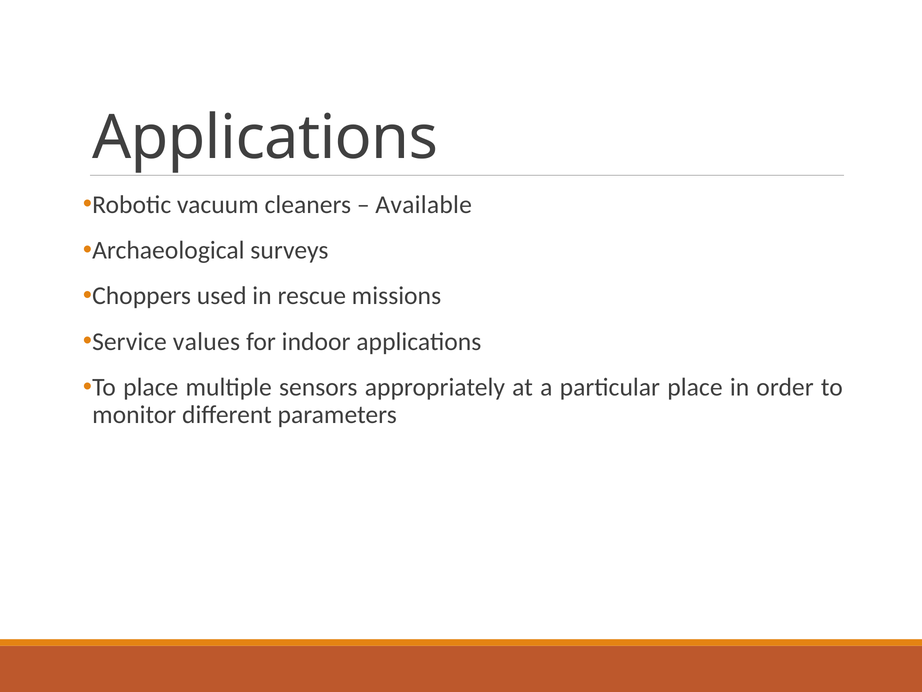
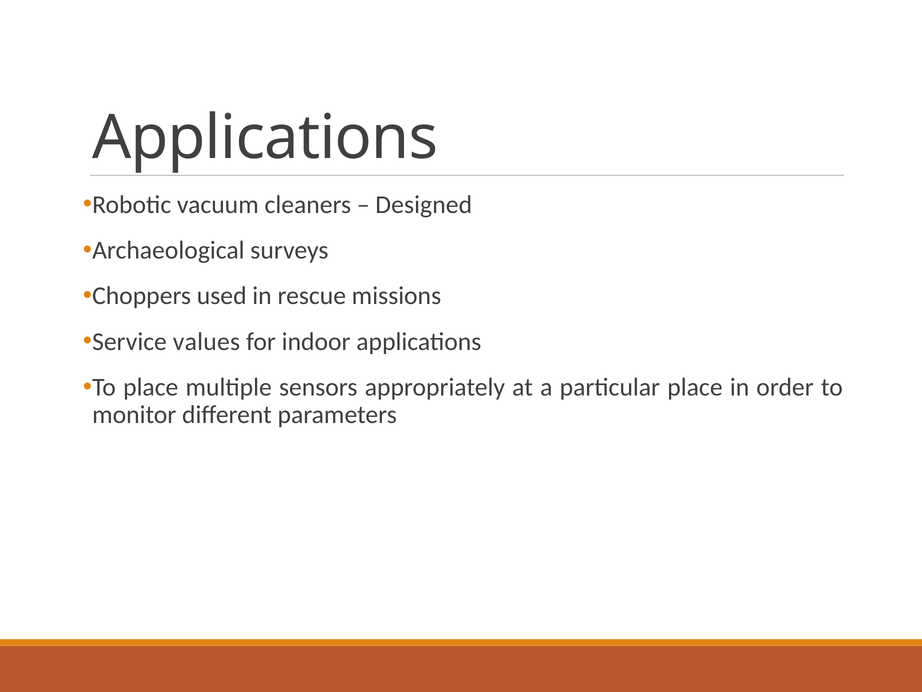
Available: Available -> Designed
